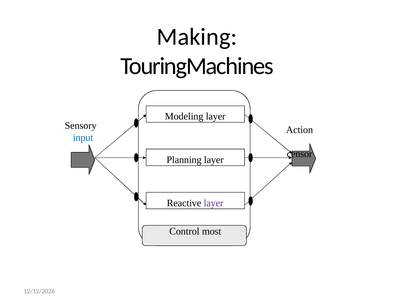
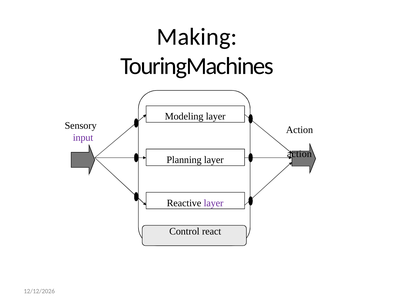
input colour: blue -> purple
censor at (300, 154): censor -> action
most: most -> react
